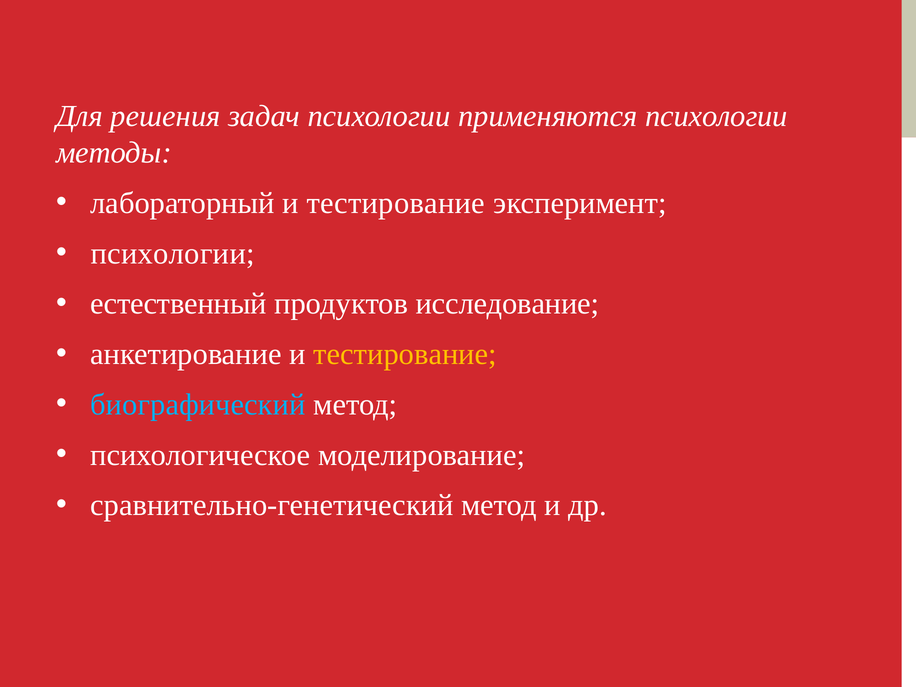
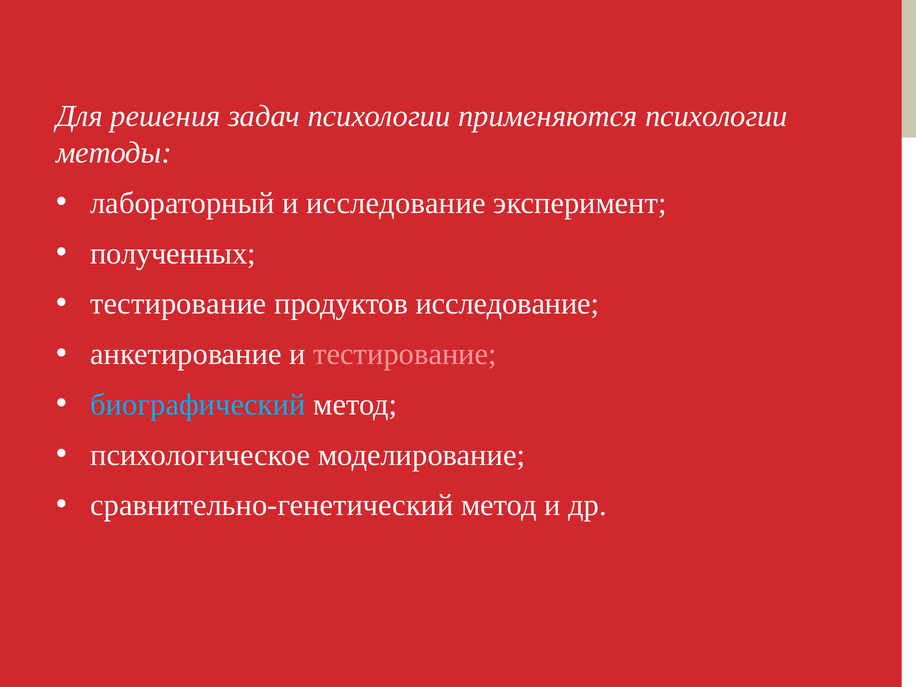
лабораторный и тестирование: тестирование -> исследование
психологии at (173, 253): психологии -> полученных
естественный at (179, 304): естественный -> тестирование
тестирование at (405, 354) colour: yellow -> pink
